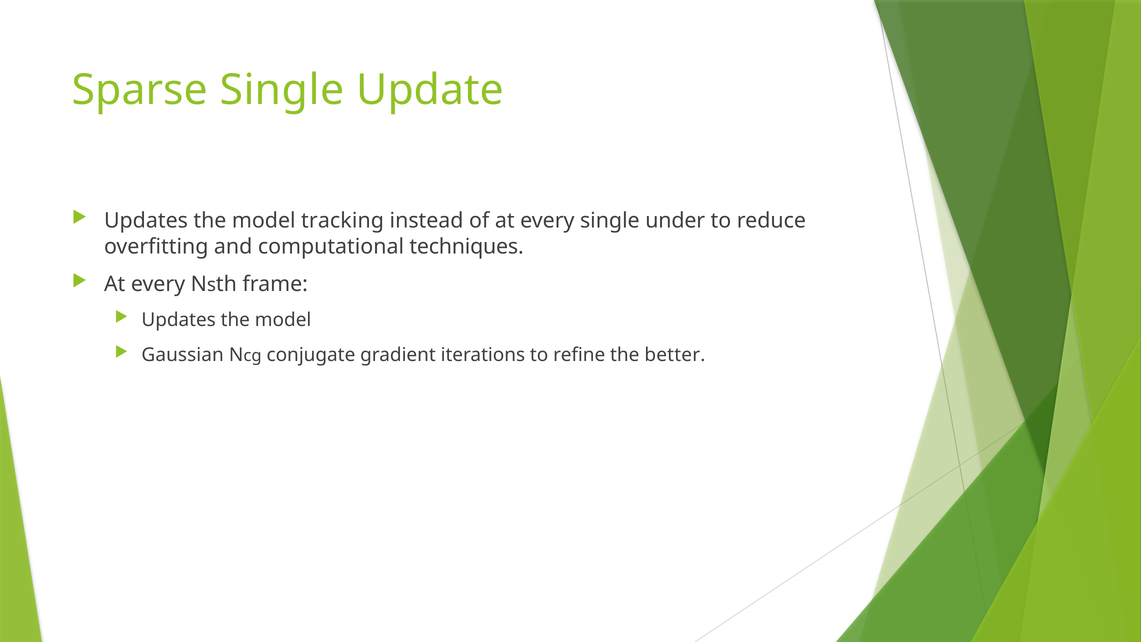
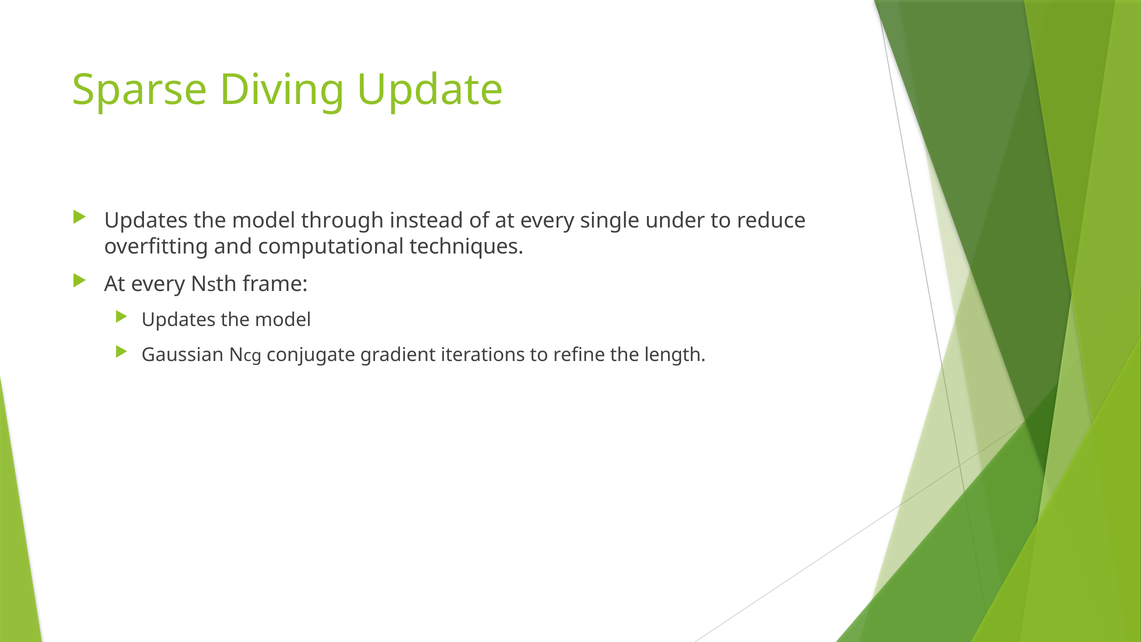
Sparse Single: Single -> Diving
tracking: tracking -> through
better: better -> length
